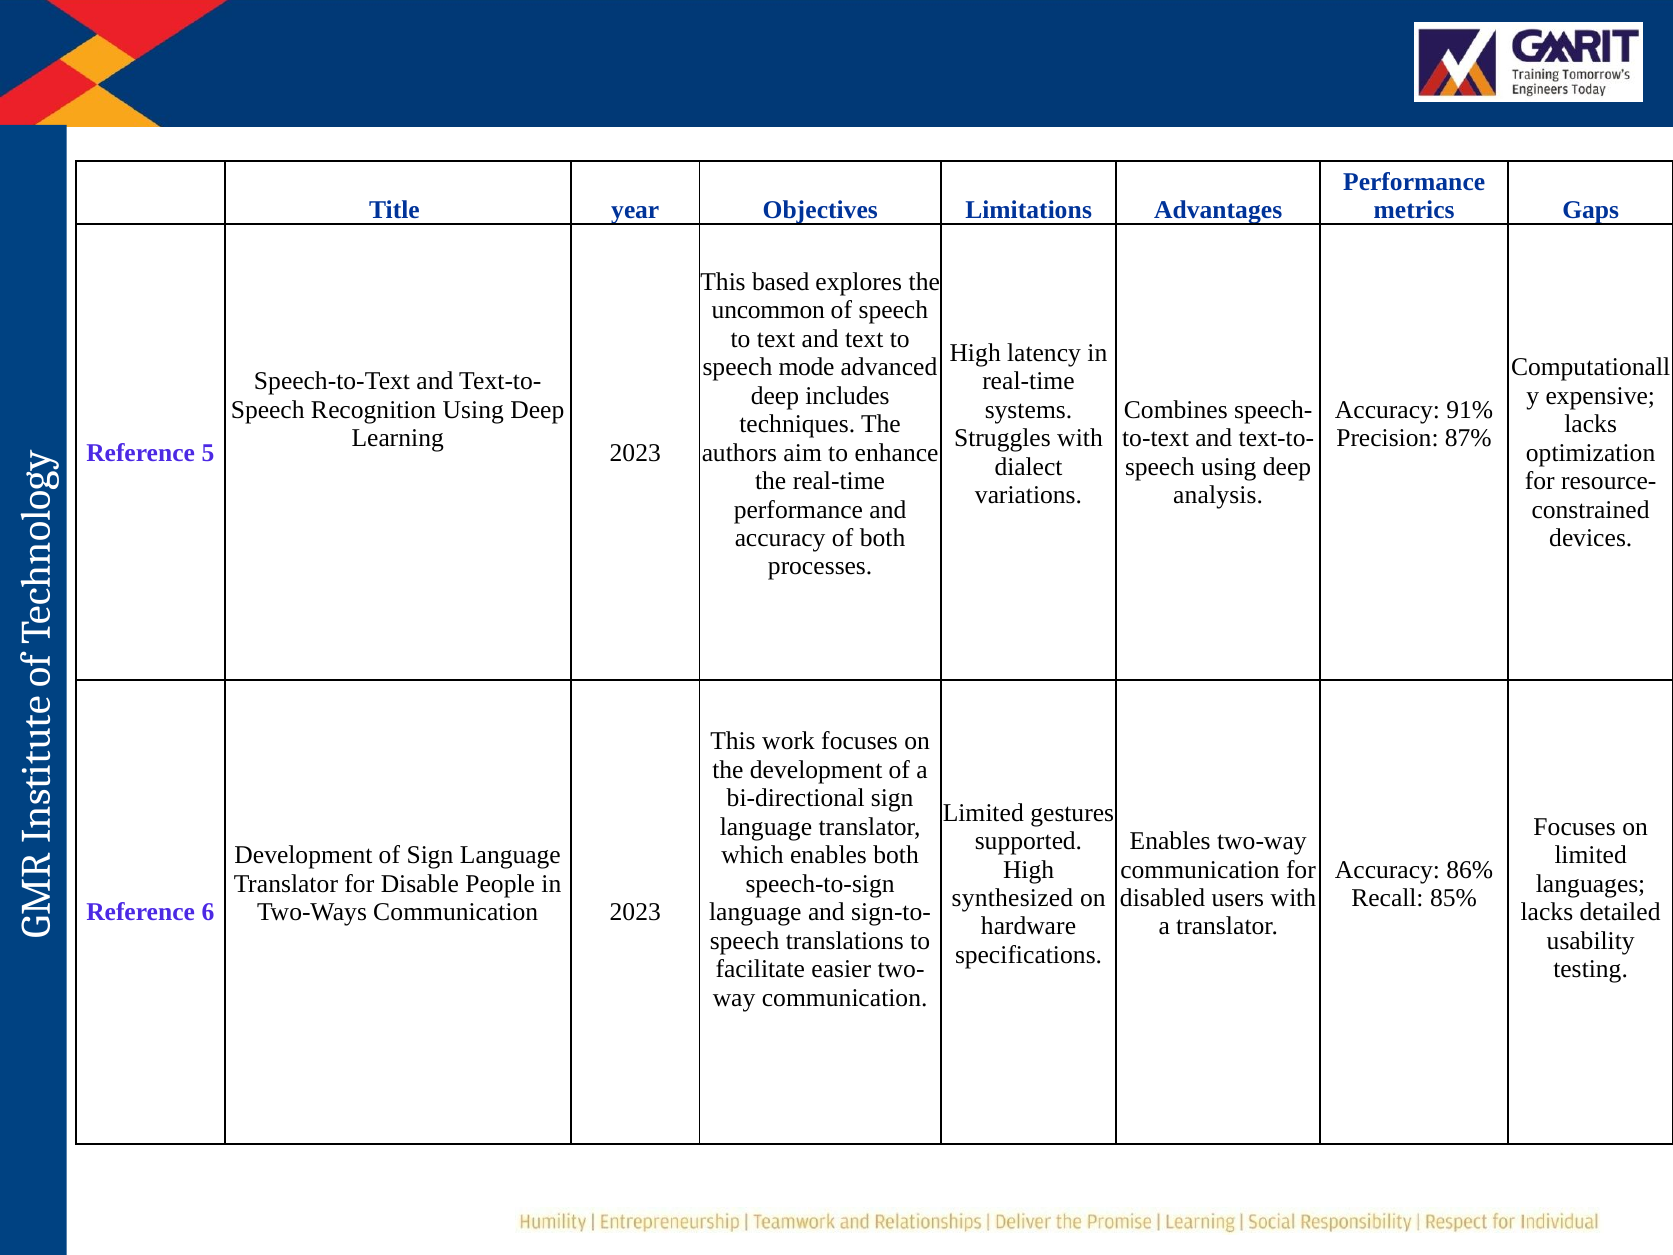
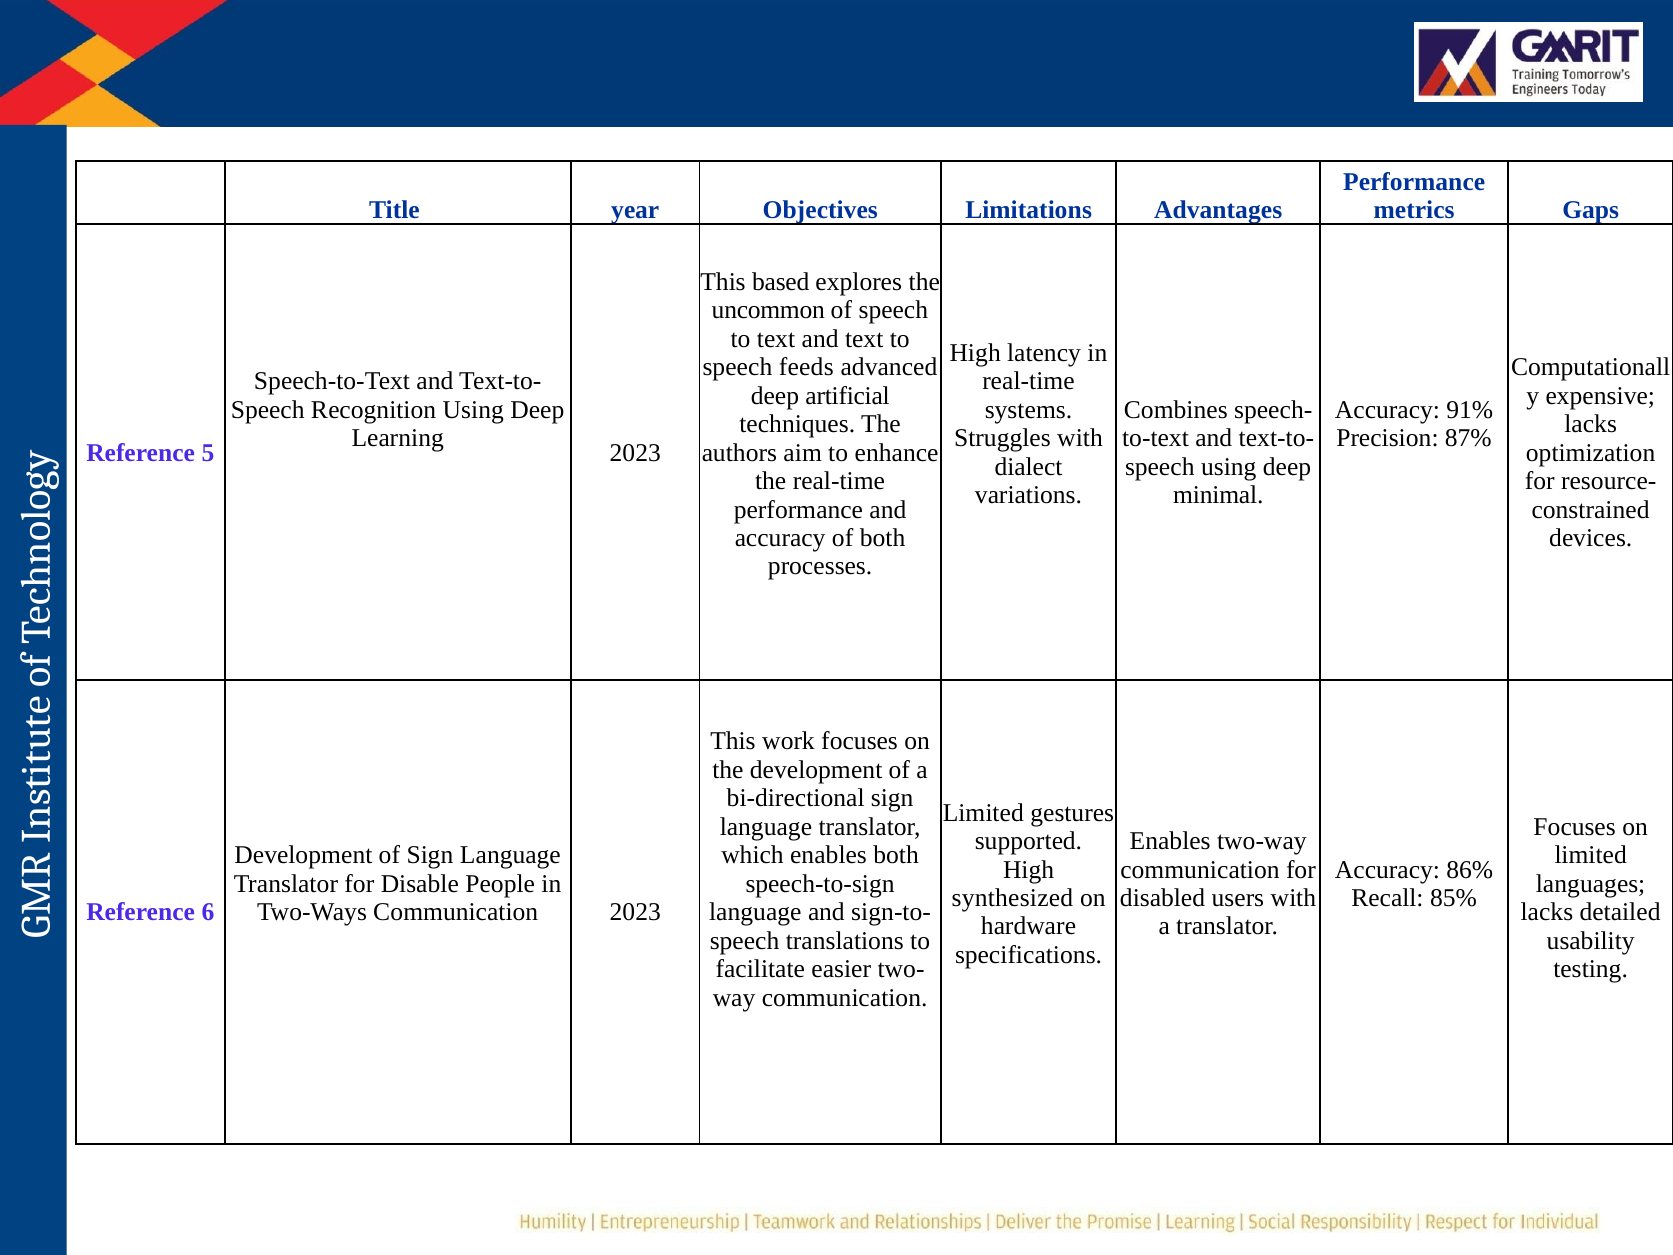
mode: mode -> feeds
includes: includes -> artificial
analysis: analysis -> minimal
